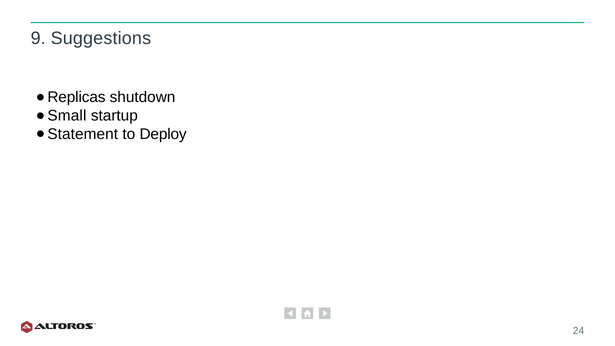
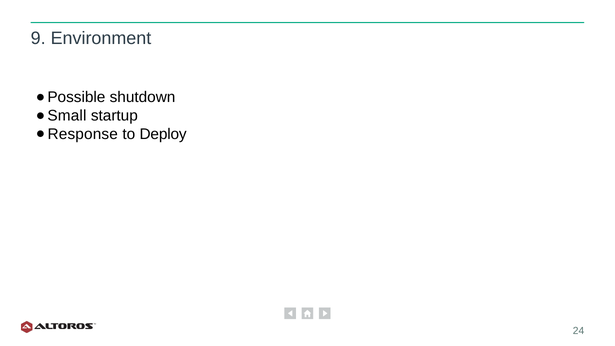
Suggestions: Suggestions -> Environment
Replicas: Replicas -> Possible
Statement: Statement -> Response
